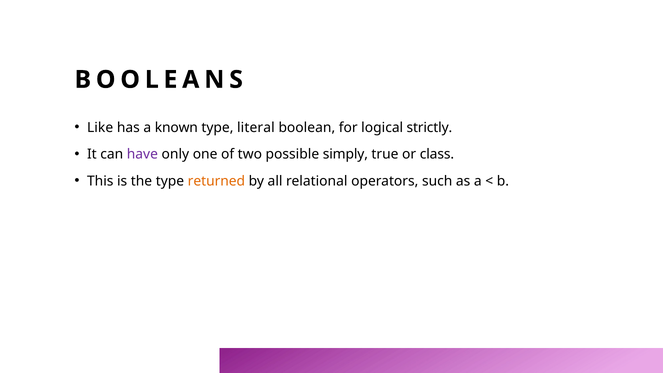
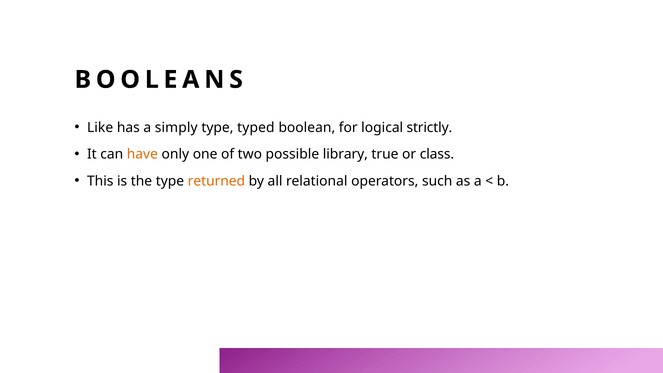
known: known -> simply
literal: literal -> typed
have colour: purple -> orange
simply: simply -> library
